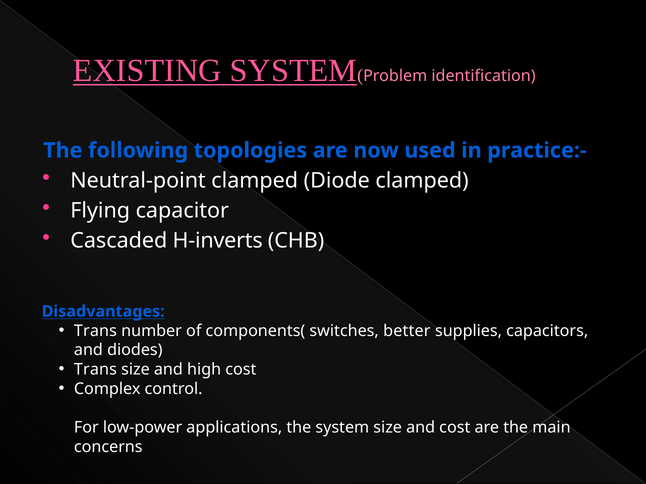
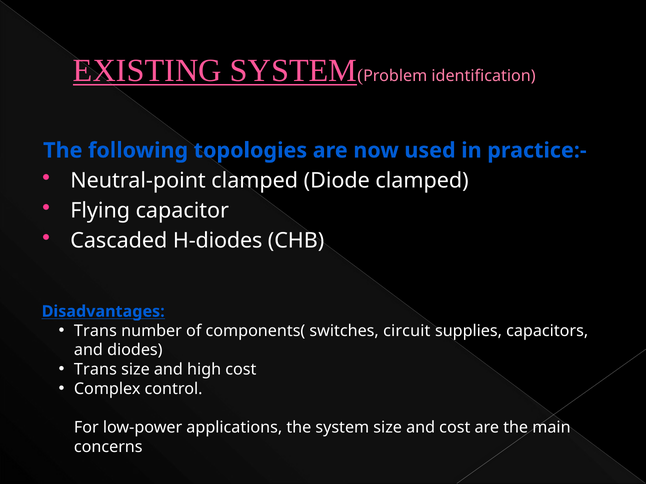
H-inverts: H-inverts -> H-diodes
better: better -> circuit
